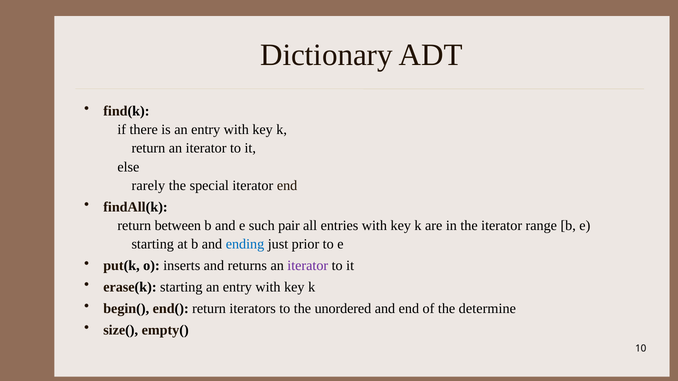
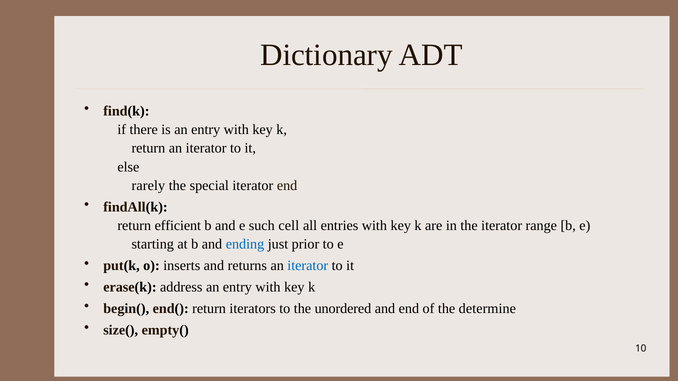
between: between -> efficient
pair: pair -> cell
iterator at (308, 266) colour: purple -> blue
erase(k starting: starting -> address
